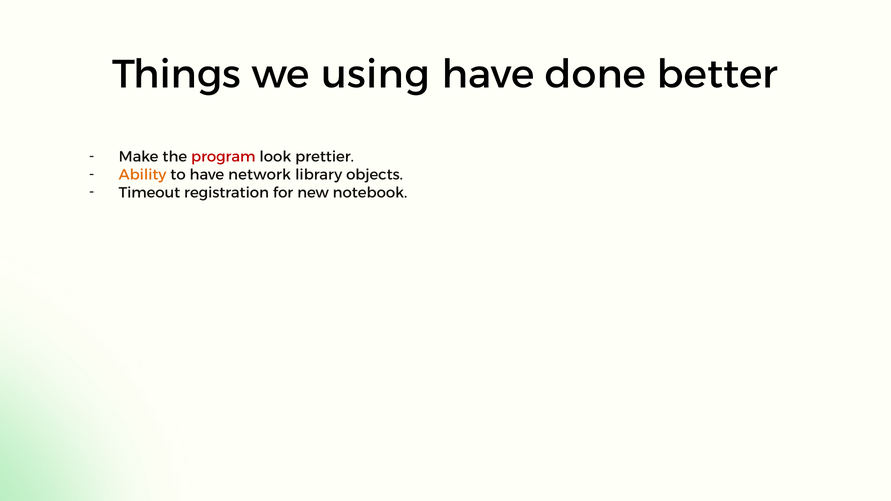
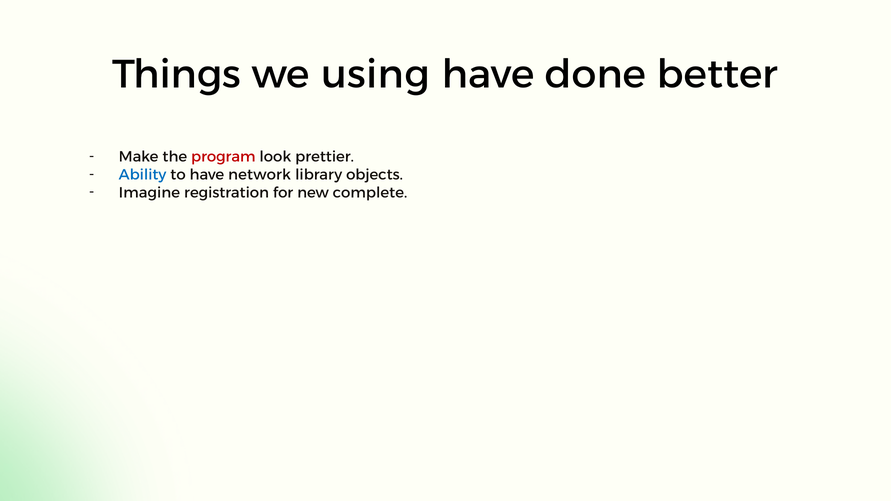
Ability colour: orange -> blue
Timeout: Timeout -> Imagine
notebook: notebook -> complete
